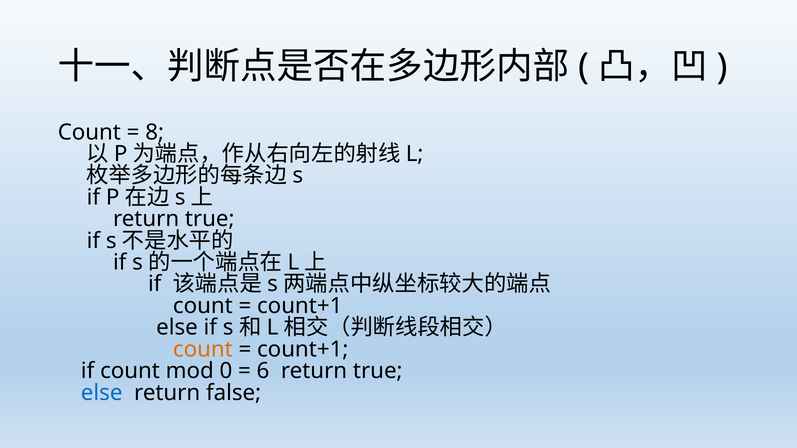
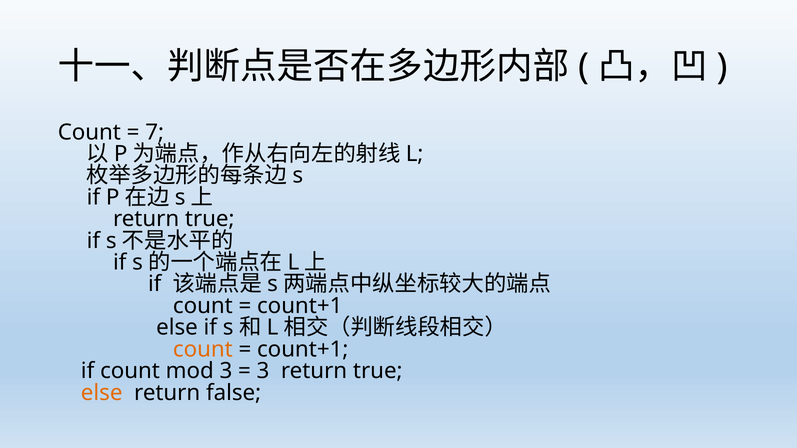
8: 8 -> 7
mod 0: 0 -> 3
6 at (263, 371): 6 -> 3
else at (102, 393) colour: blue -> orange
